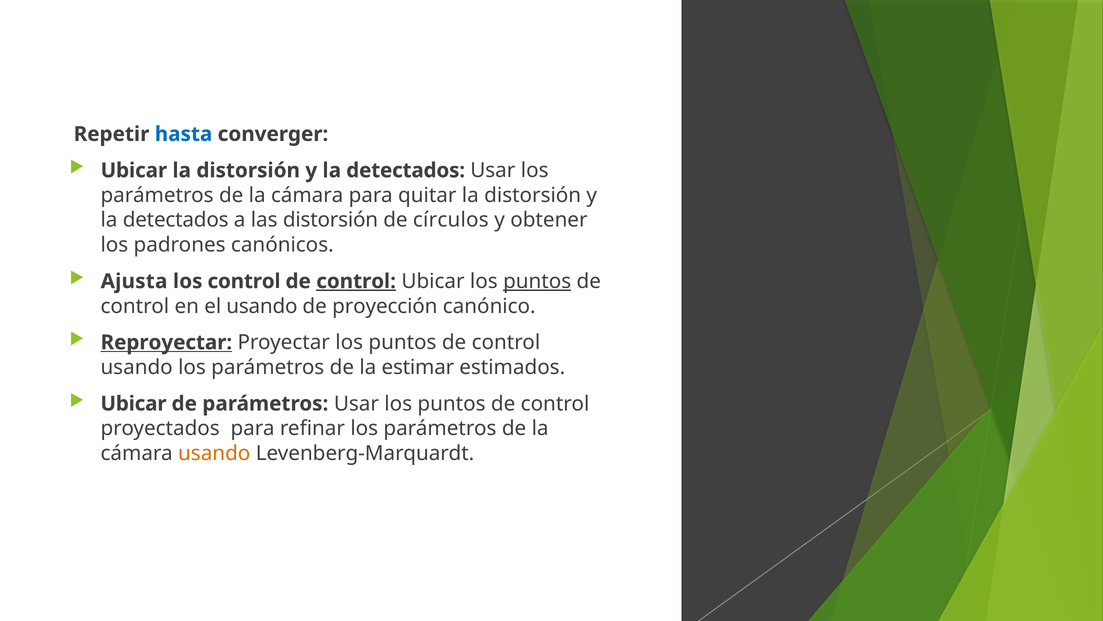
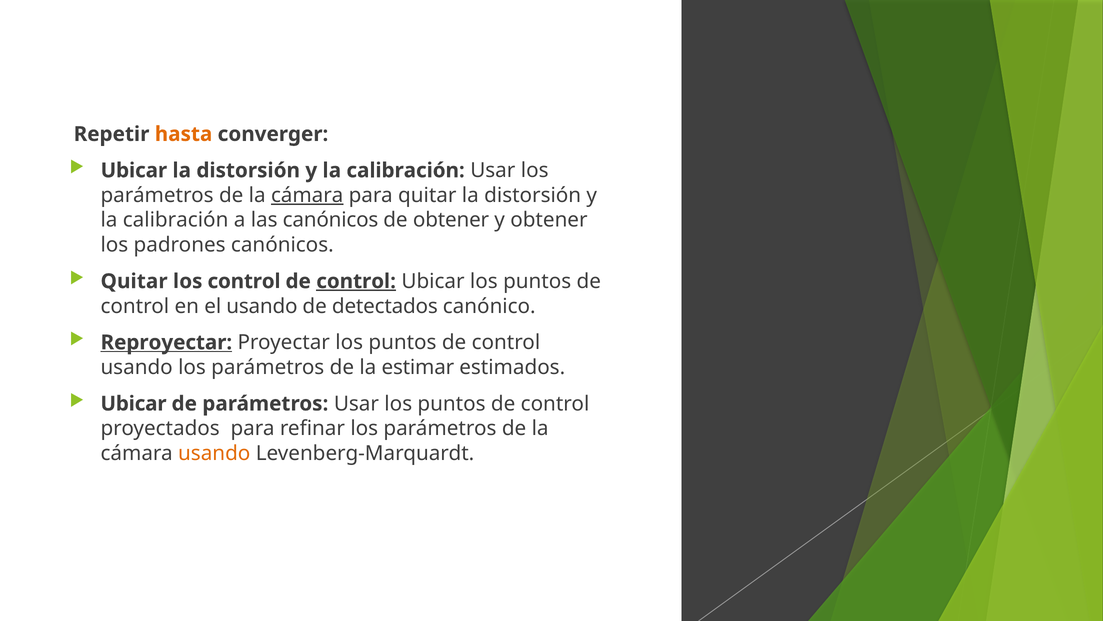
hasta colour: blue -> orange
detectados at (406, 170): detectados -> calibración
cámara at (307, 195) underline: none -> present
detectados at (176, 220): detectados -> calibración
las distorsión: distorsión -> canónicos
de círculos: círculos -> obtener
Ajusta at (134, 281): Ajusta -> Quitar
puntos at (537, 281) underline: present -> none
proyección: proyección -> detectados
